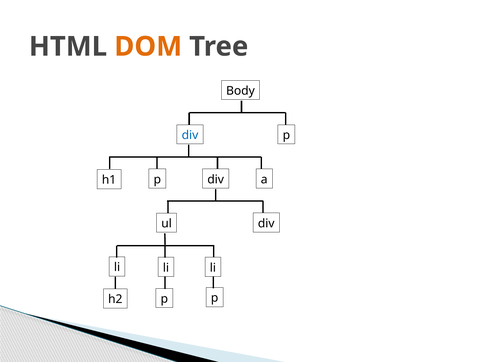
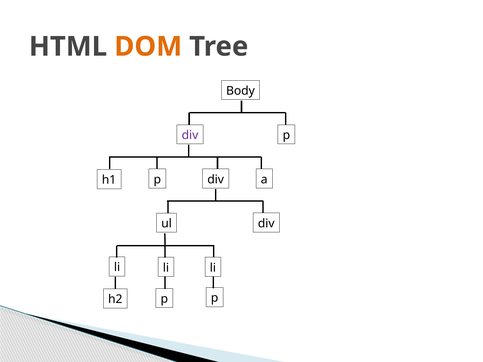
div at (190, 135) colour: blue -> purple
